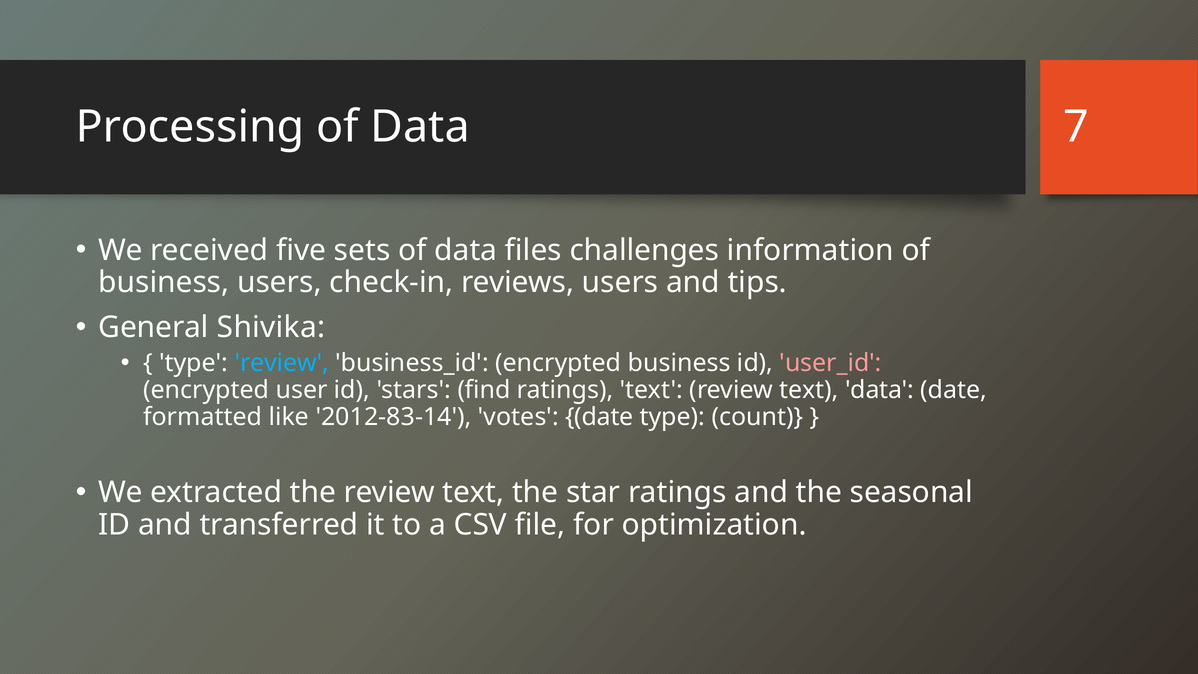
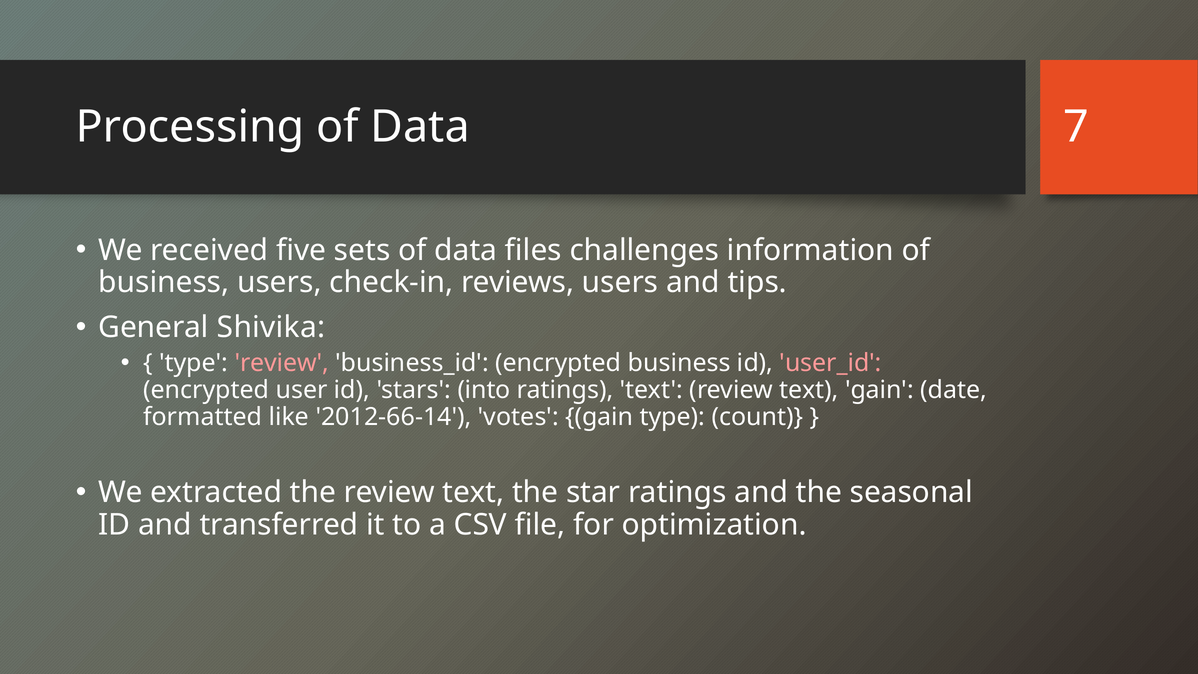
review at (282, 363) colour: light blue -> pink
find: find -> into
text data: data -> gain
2012-83-14: 2012-83-14 -> 2012-66-14
votes date: date -> gain
